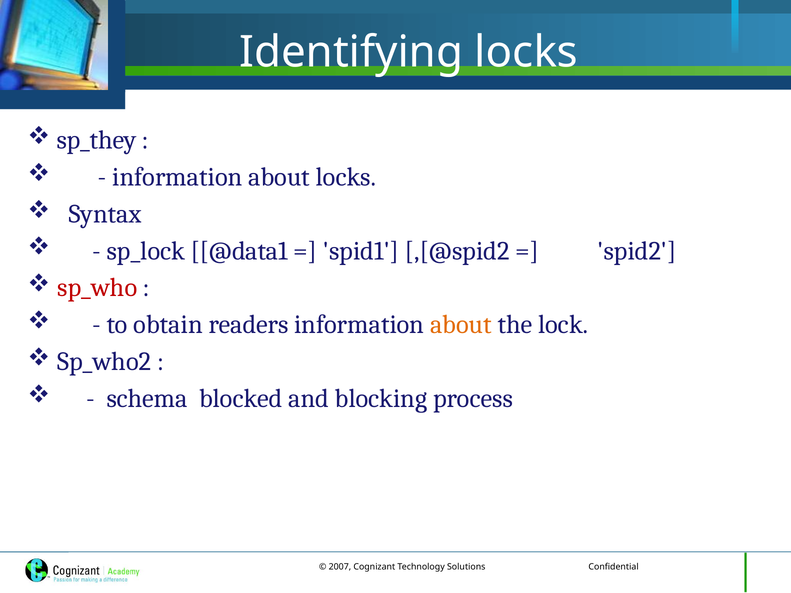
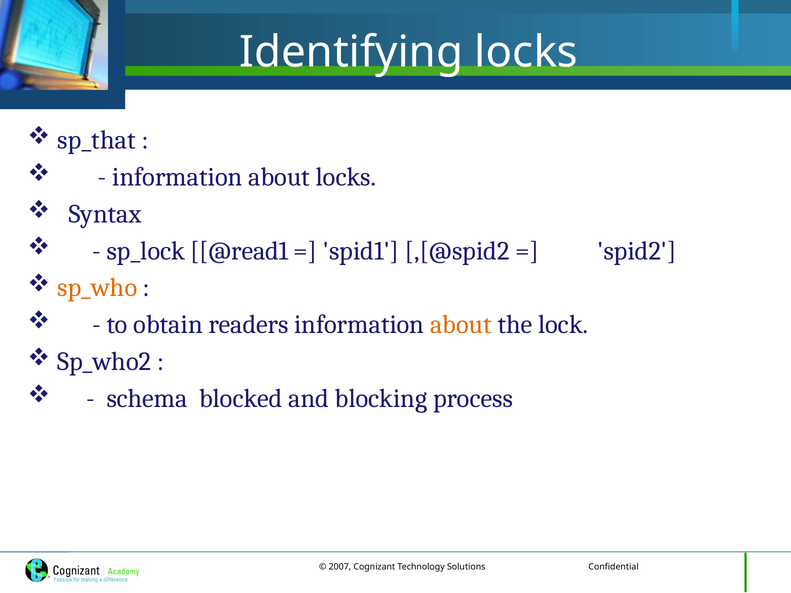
sp_they: sp_they -> sp_that
@data1: @data1 -> @read1
sp_who colour: red -> orange
